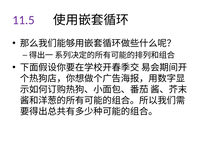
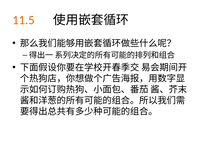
11.5 colour: purple -> orange
